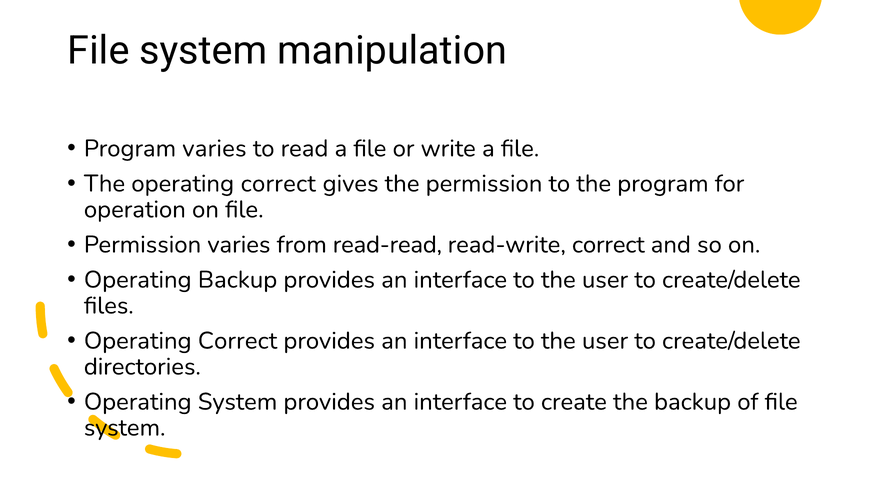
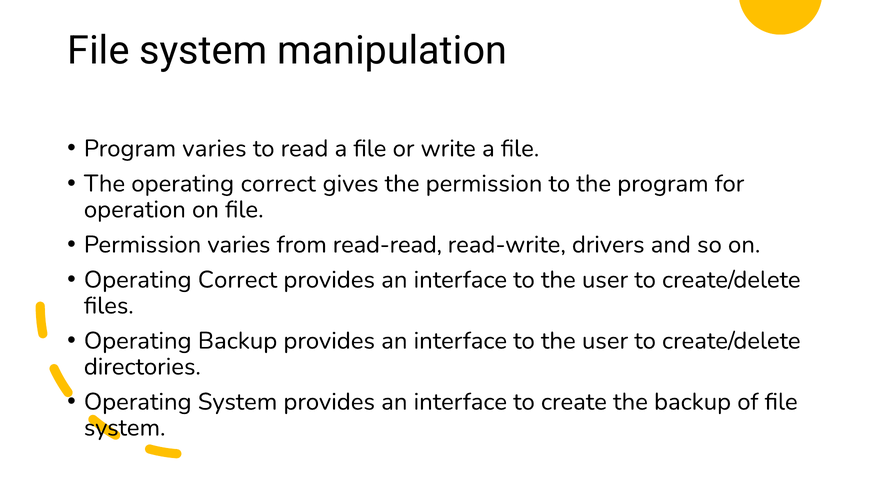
read-write correct: correct -> drivers
Backup at (238, 280): Backup -> Correct
Correct at (238, 340): Correct -> Backup
